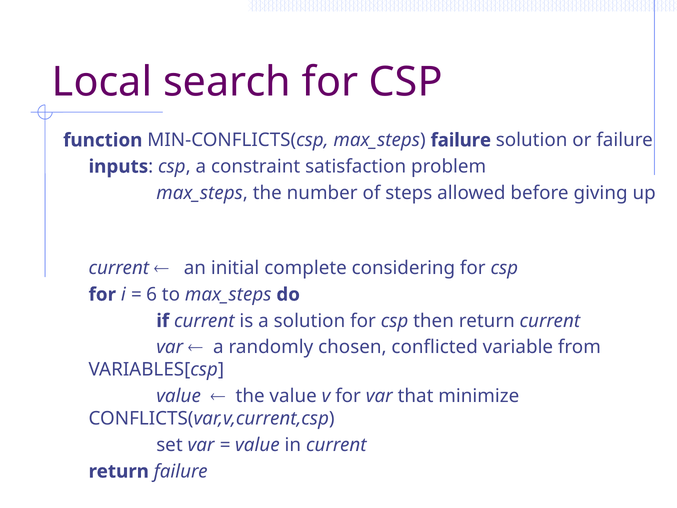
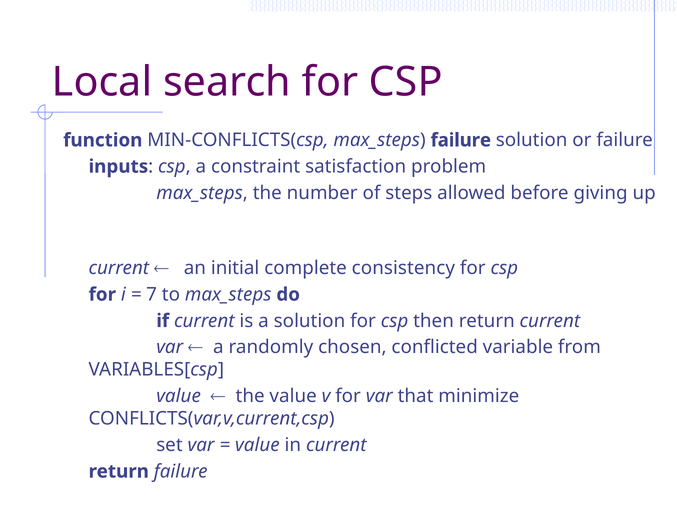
considering: considering -> consistency
6: 6 -> 7
